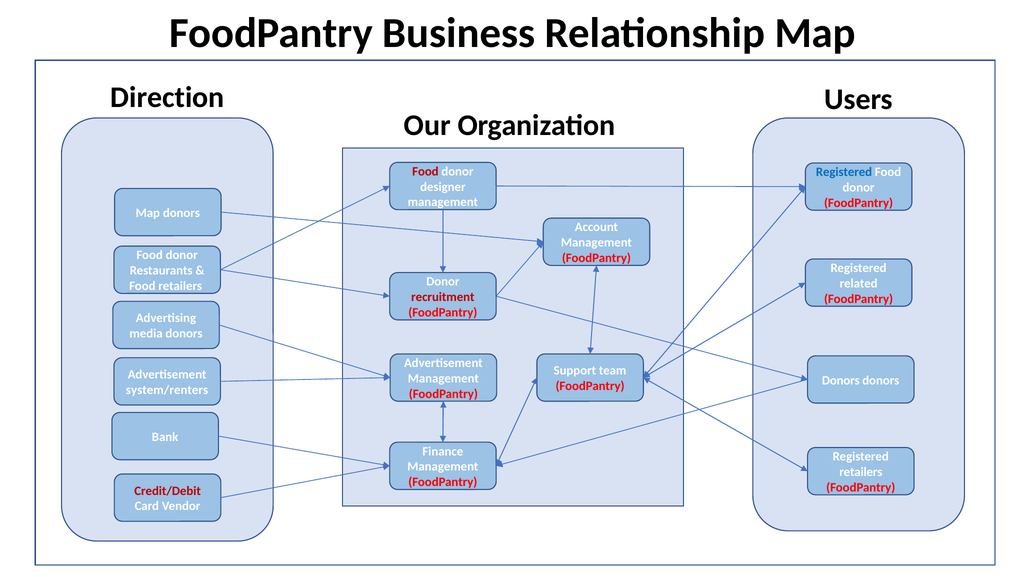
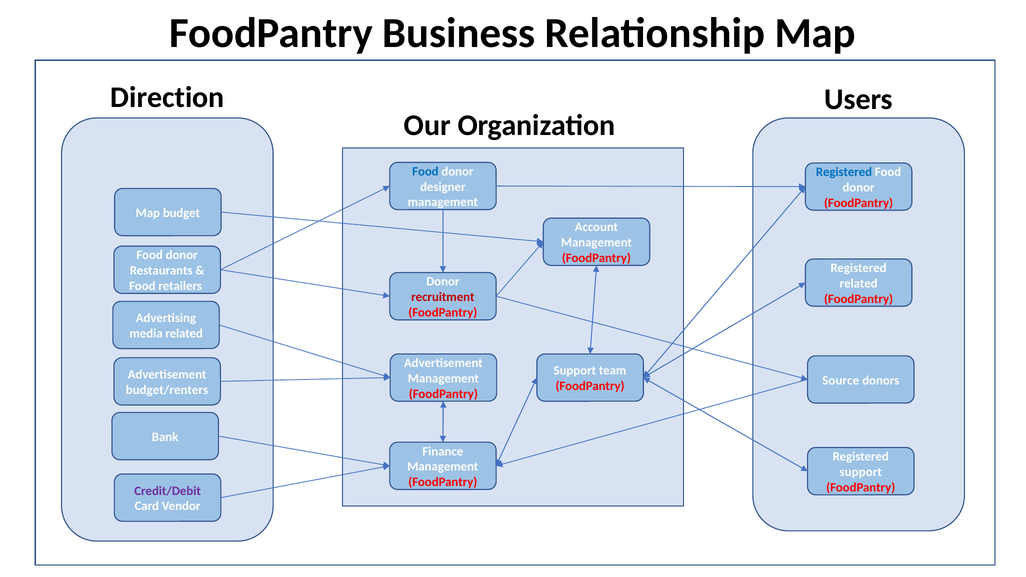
Food at (425, 172) colour: red -> blue
Map donors: donors -> budget
media donors: donors -> related
Donors at (841, 380): Donors -> Source
system/renters: system/renters -> budget/renters
retailers at (861, 472): retailers -> support
Credit/Debit colour: red -> purple
